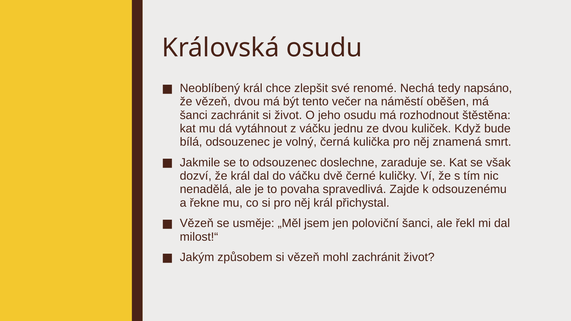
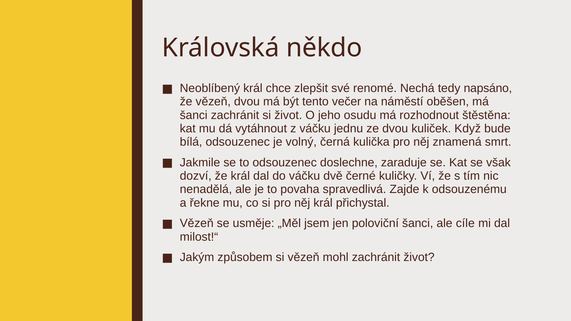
Královská osudu: osudu -> někdo
řekl: řekl -> cíle
